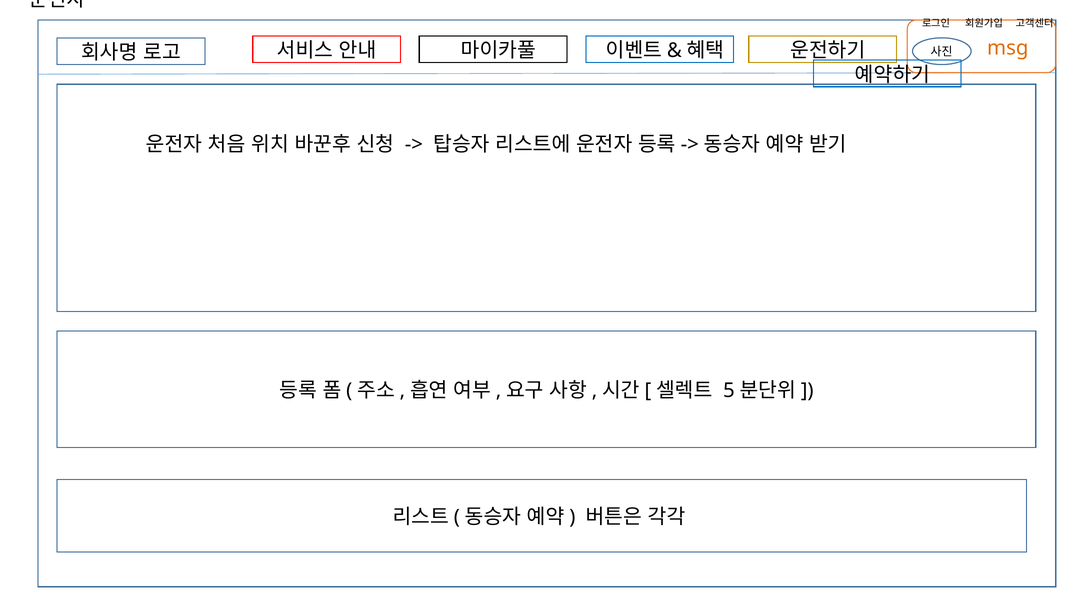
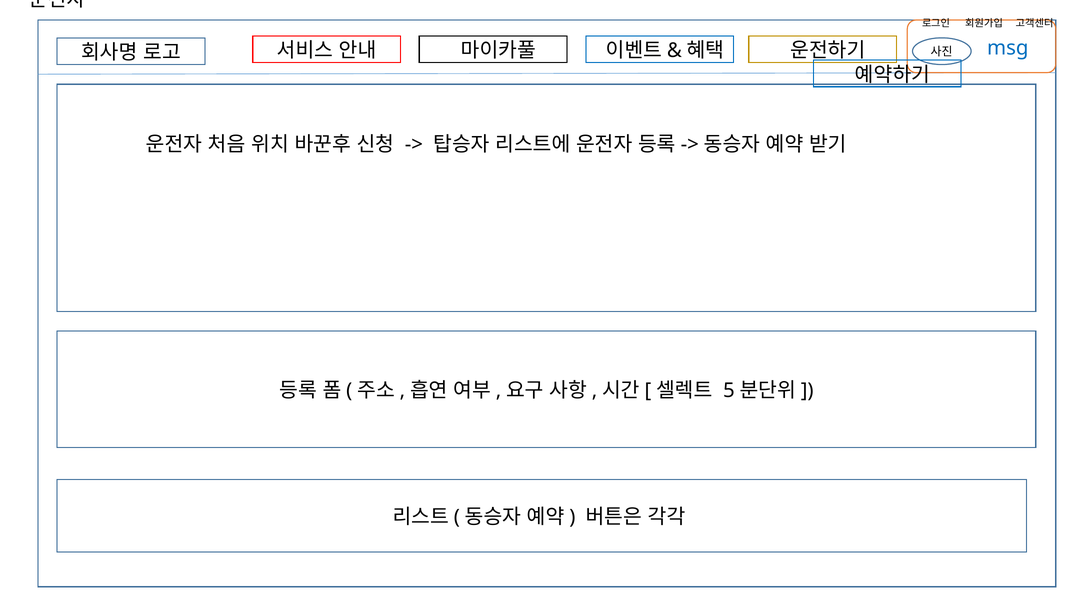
msg colour: orange -> blue
